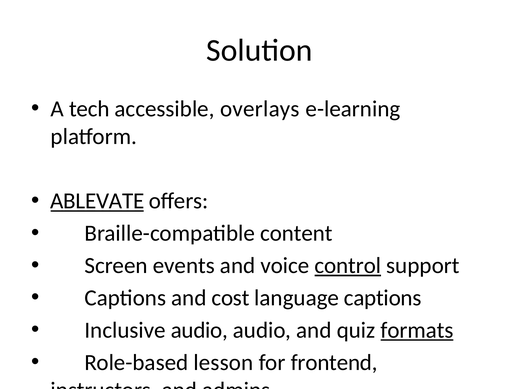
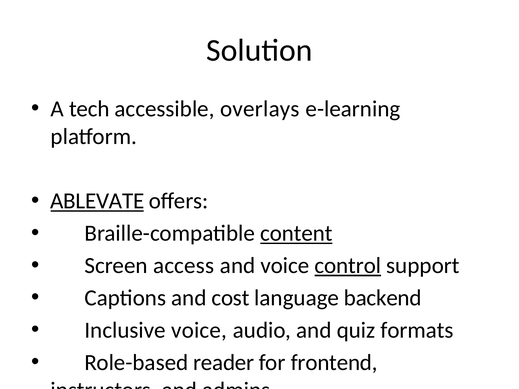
content underline: none -> present
events: events -> access
captions: captions -> backend
audio at (199, 330): audio -> voice
formats underline: present -> none
lesson: lesson -> reader
